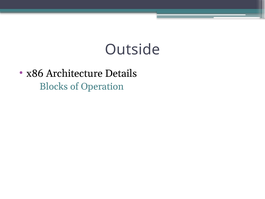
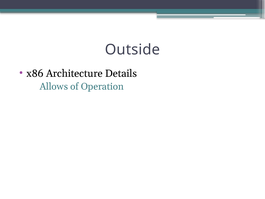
Blocks: Blocks -> Allows
